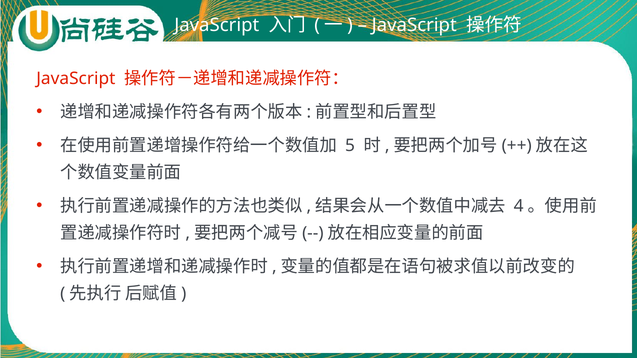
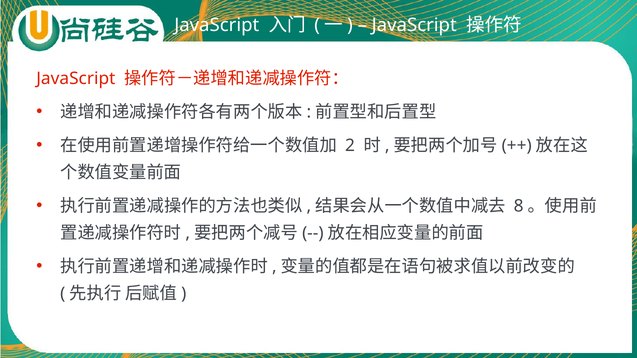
5: 5 -> 2
4: 4 -> 8
